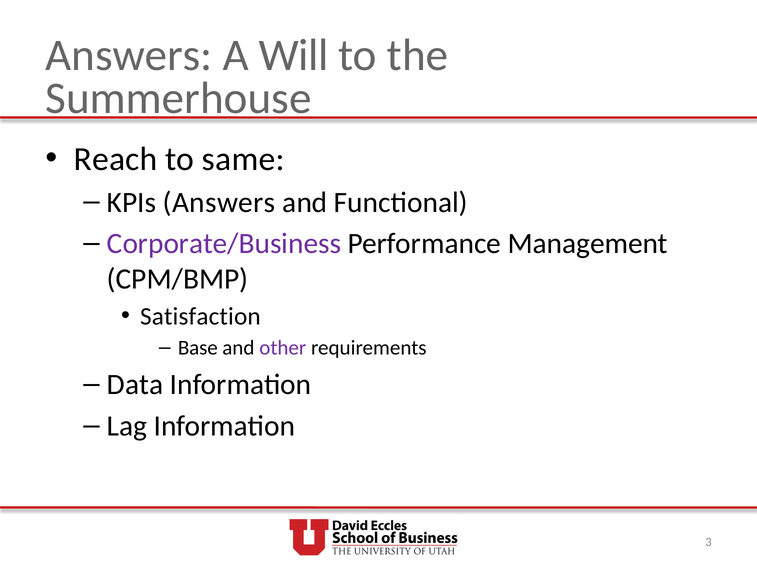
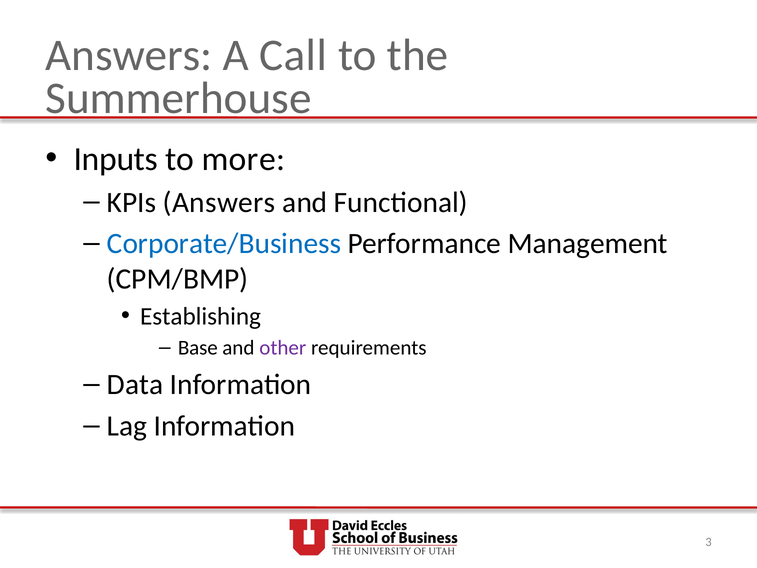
Will: Will -> Call
Reach: Reach -> Inputs
same: same -> more
Corporate/Business colour: purple -> blue
Satisfaction: Satisfaction -> Establishing
